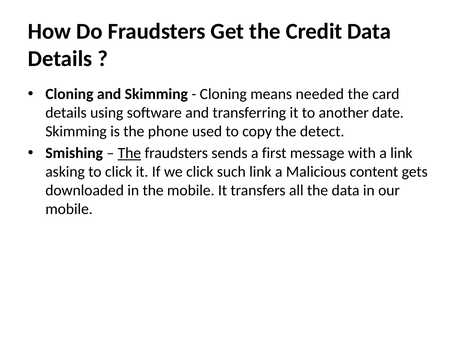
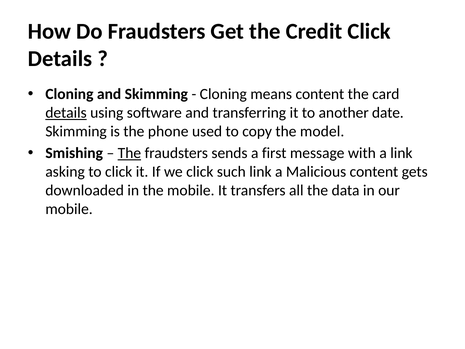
Credit Data: Data -> Click
means needed: needed -> content
details at (66, 113) underline: none -> present
detect: detect -> model
